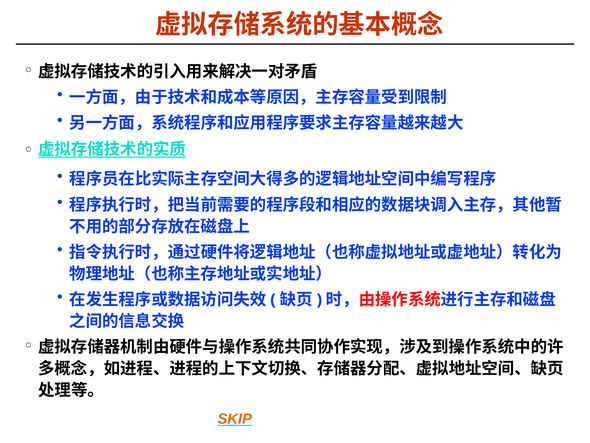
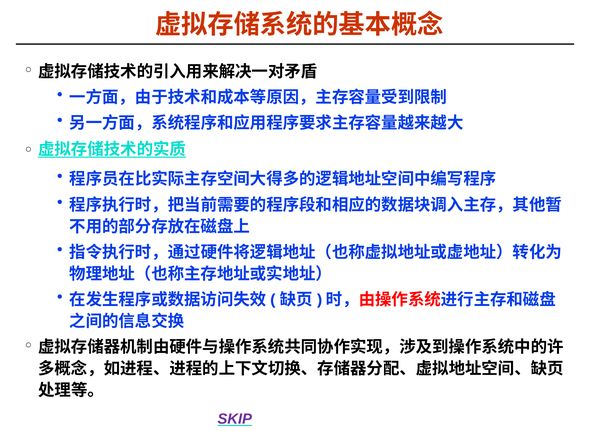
SKIP colour: orange -> purple
